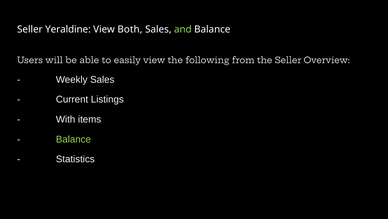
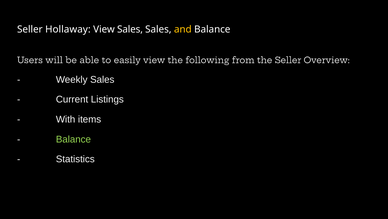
Yeraldine: Yeraldine -> Hollaway
View Both: Both -> Sales
and colour: light green -> yellow
